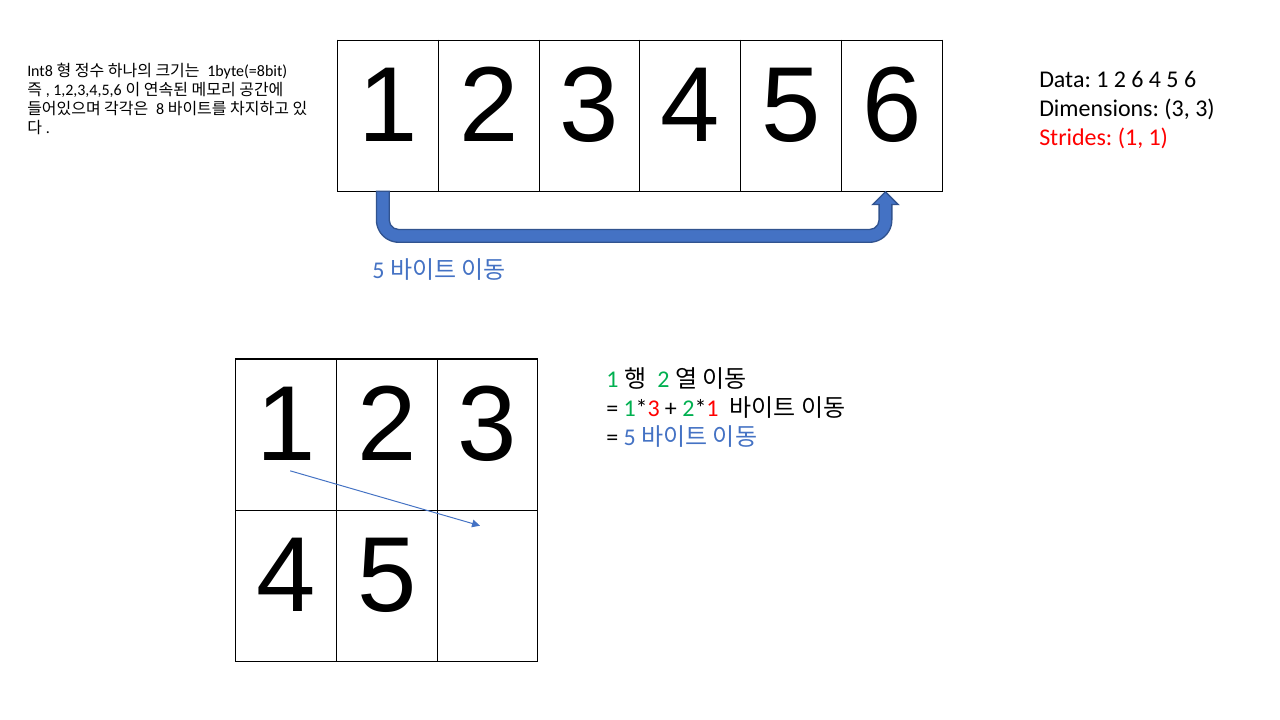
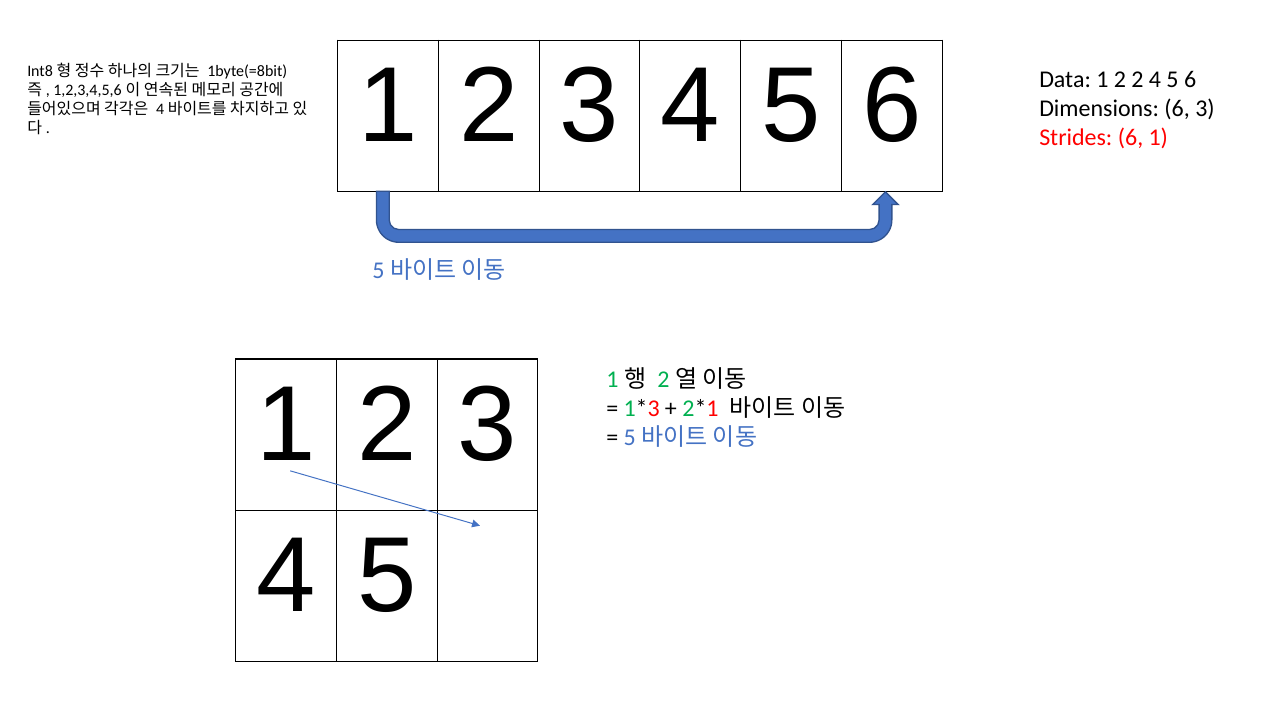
2 6: 6 -> 2
Dimensions 3: 3 -> 6
8 at (160, 109): 8 -> 4
Strides 1: 1 -> 6
